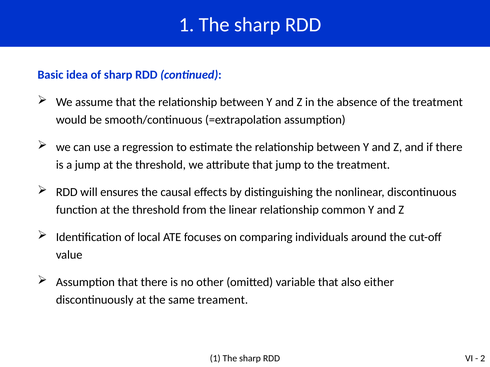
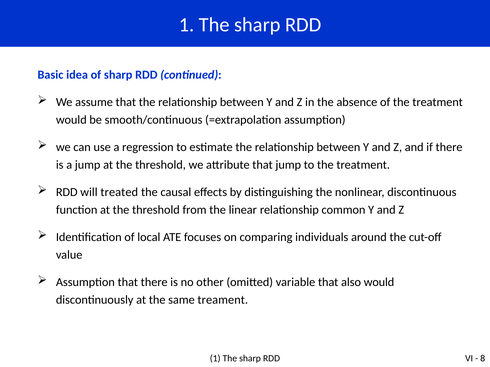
ensures: ensures -> treated
also either: either -> would
2: 2 -> 8
